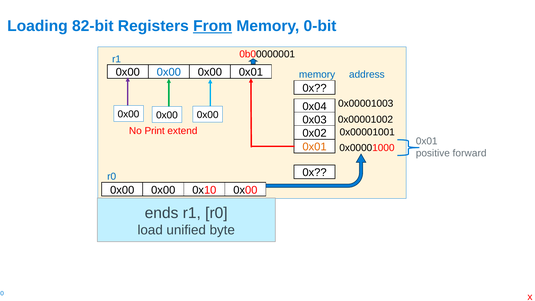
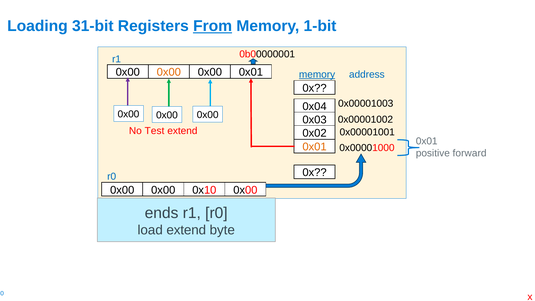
82-bit: 82-bit -> 31-bit
0-bit: 0-bit -> 1-bit
0x00 at (169, 72) colour: blue -> orange
memory at (317, 74) underline: none -> present
Print: Print -> Test
load unified: unified -> extend
